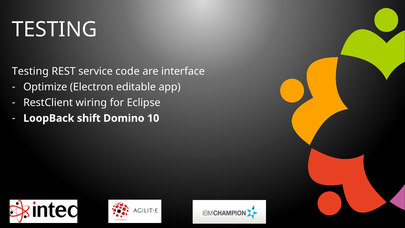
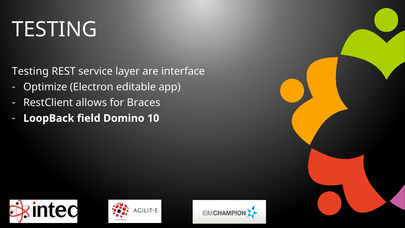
code: code -> layer
wiring: wiring -> allows
Eclipse: Eclipse -> Braces
shift: shift -> field
